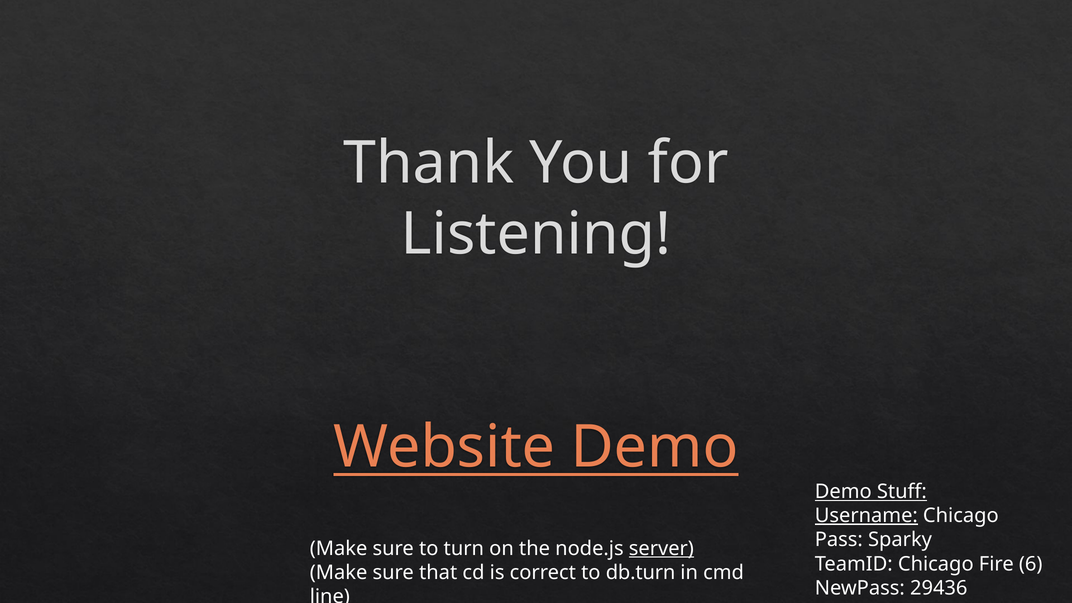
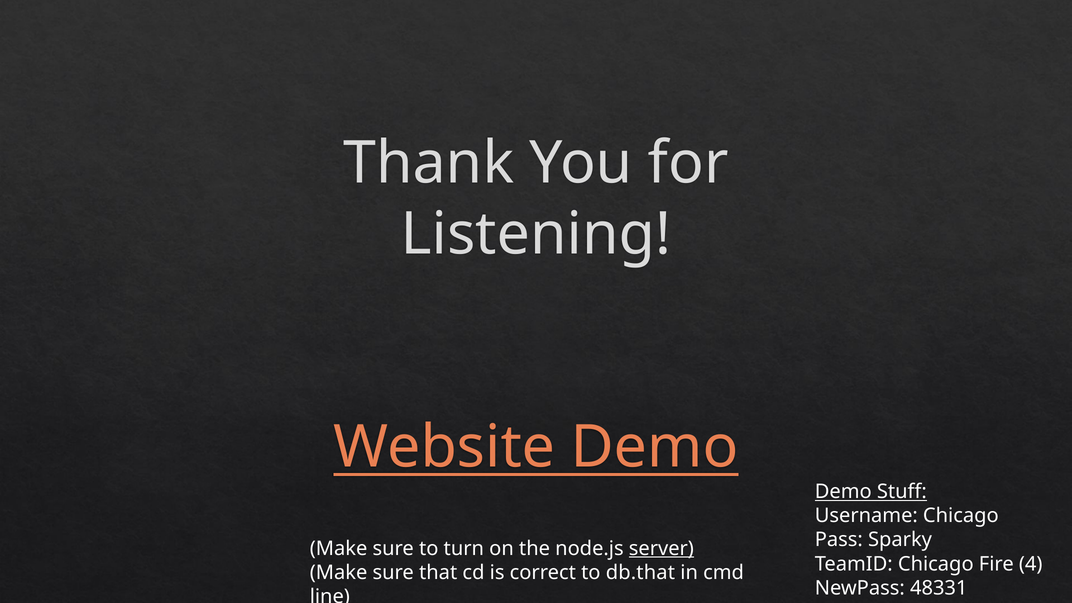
Username underline: present -> none
6: 6 -> 4
db.turn: db.turn -> db.that
29436: 29436 -> 48331
